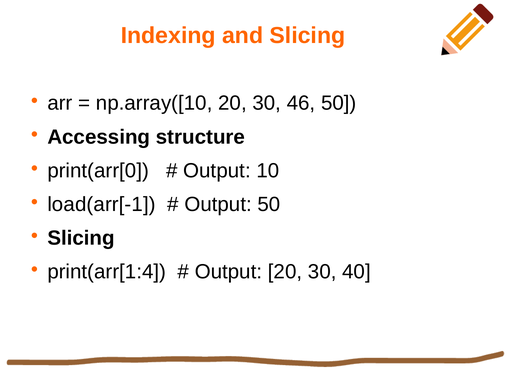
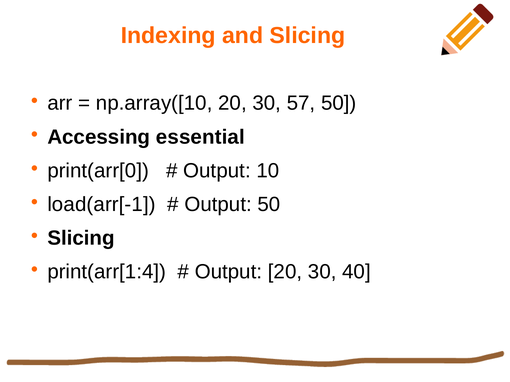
46: 46 -> 57
structure: structure -> essential
